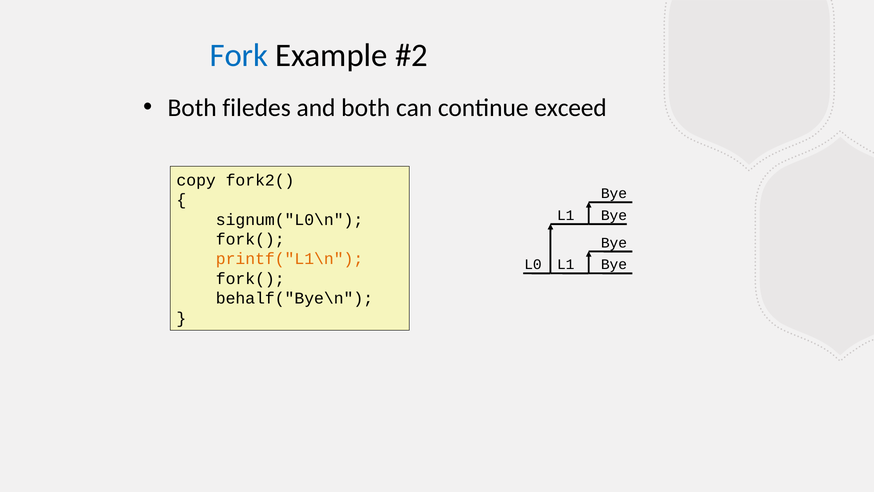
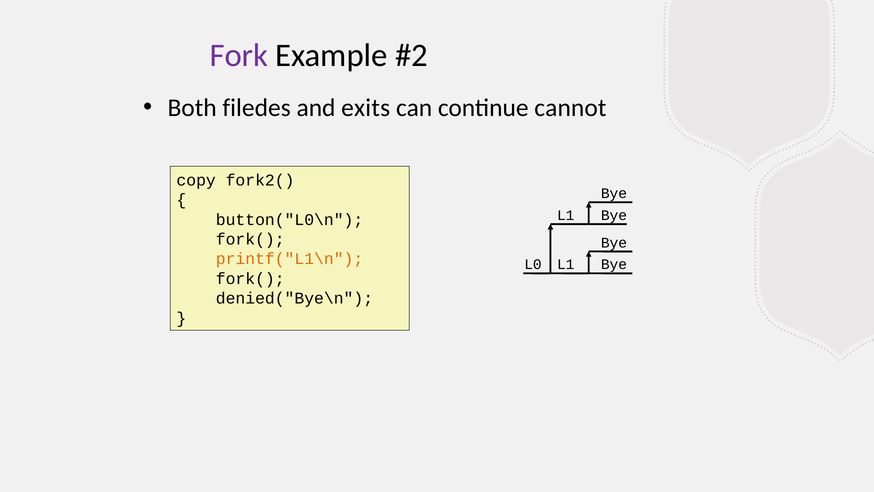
Fork colour: blue -> purple
and both: both -> exits
exceed: exceed -> cannot
signum("L0\n: signum("L0\n -> button("L0\n
behalf("Bye\n: behalf("Bye\n -> denied("Bye\n
